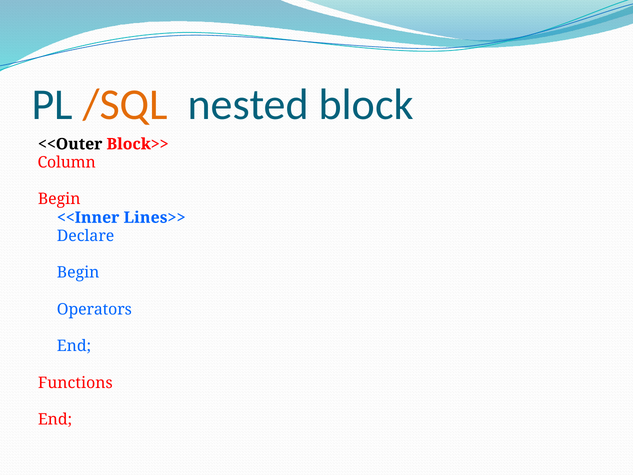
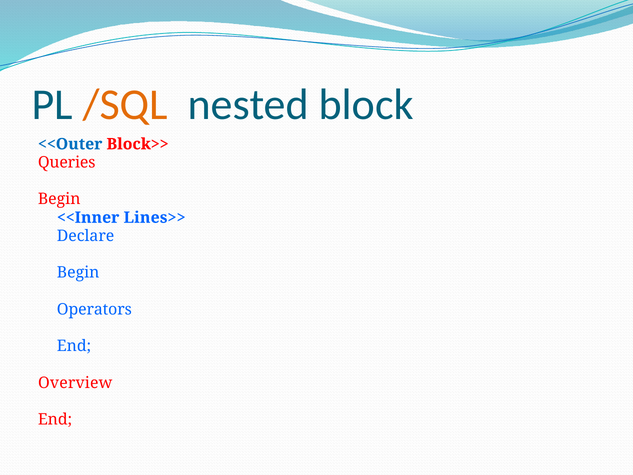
<<Outer colour: black -> blue
Column: Column -> Queries
Functions: Functions -> Overview
